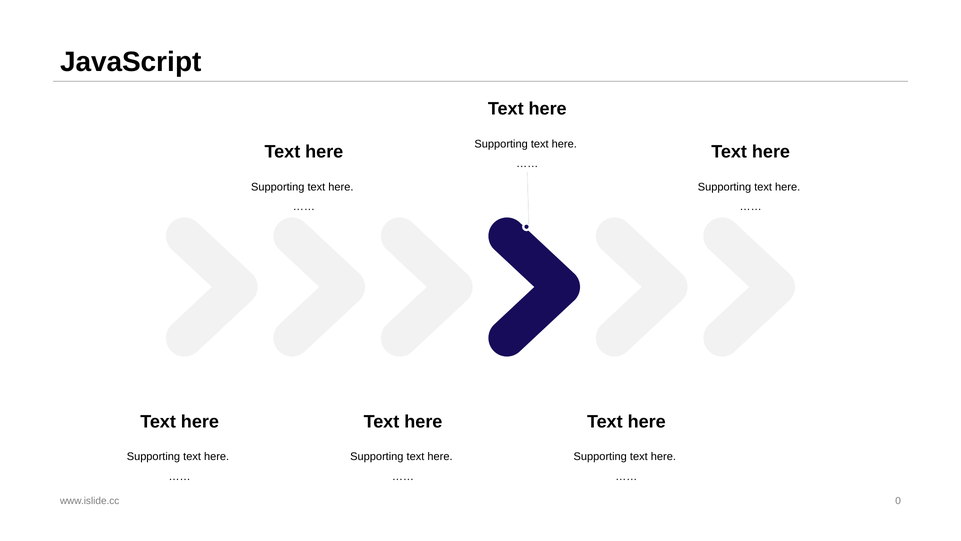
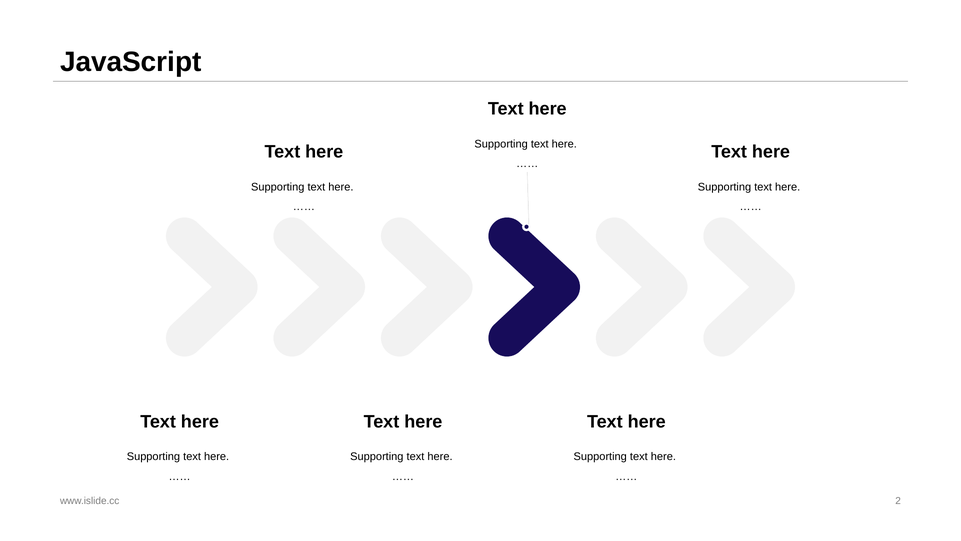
0: 0 -> 2
